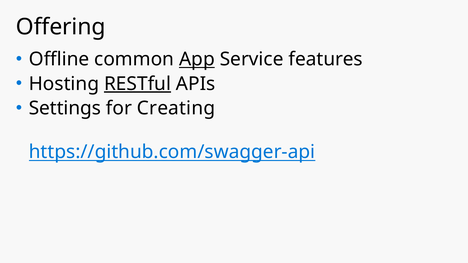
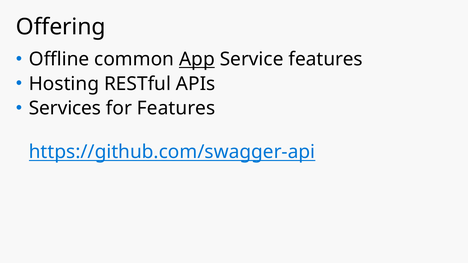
RESTful underline: present -> none
Settings: Settings -> Services
for Creating: Creating -> Features
